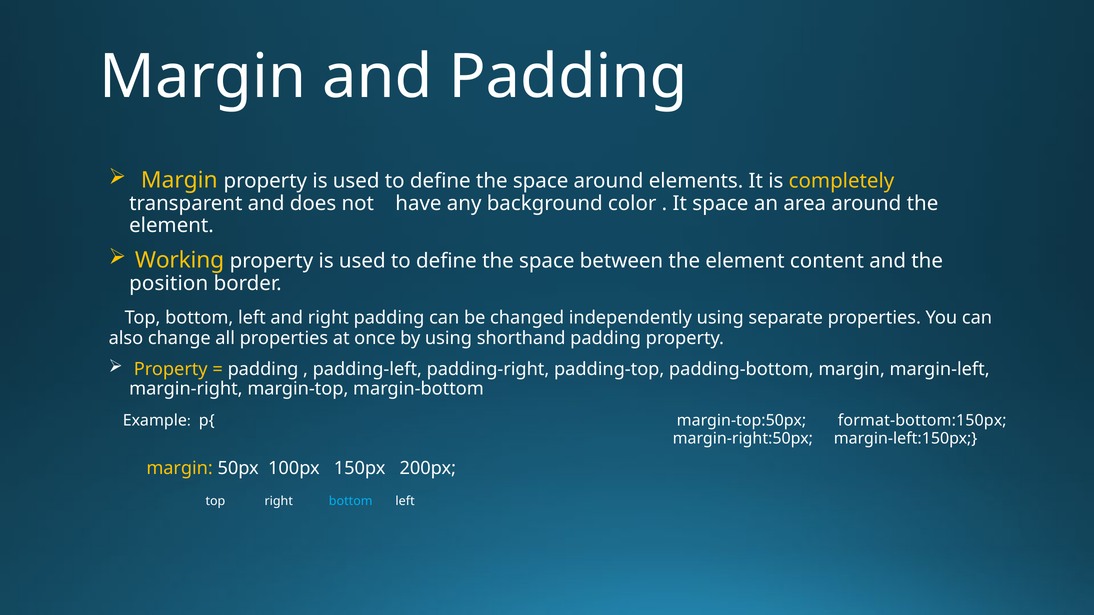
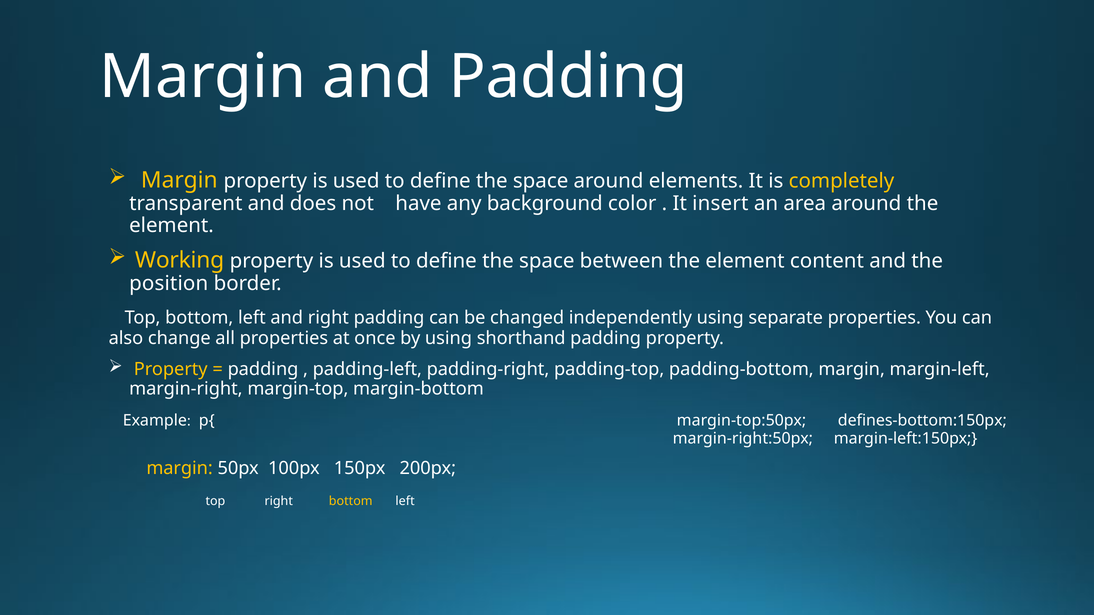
It space: space -> insert
format-bottom:150px: format-bottom:150px -> defines-bottom:150px
bottom at (351, 501) colour: light blue -> yellow
